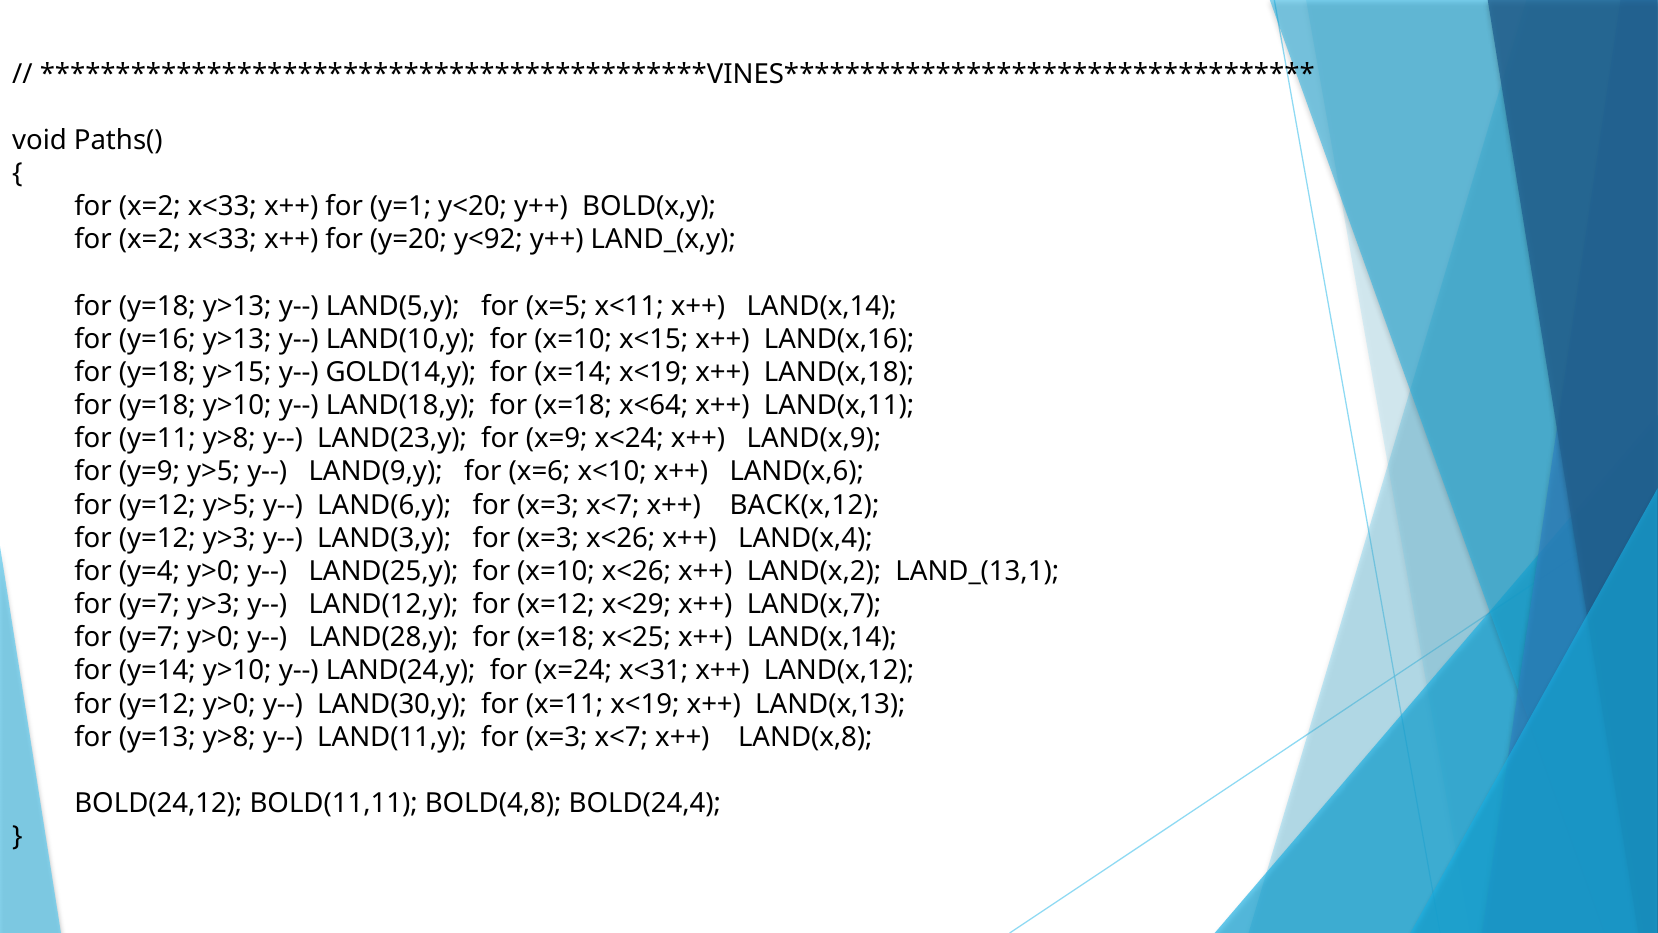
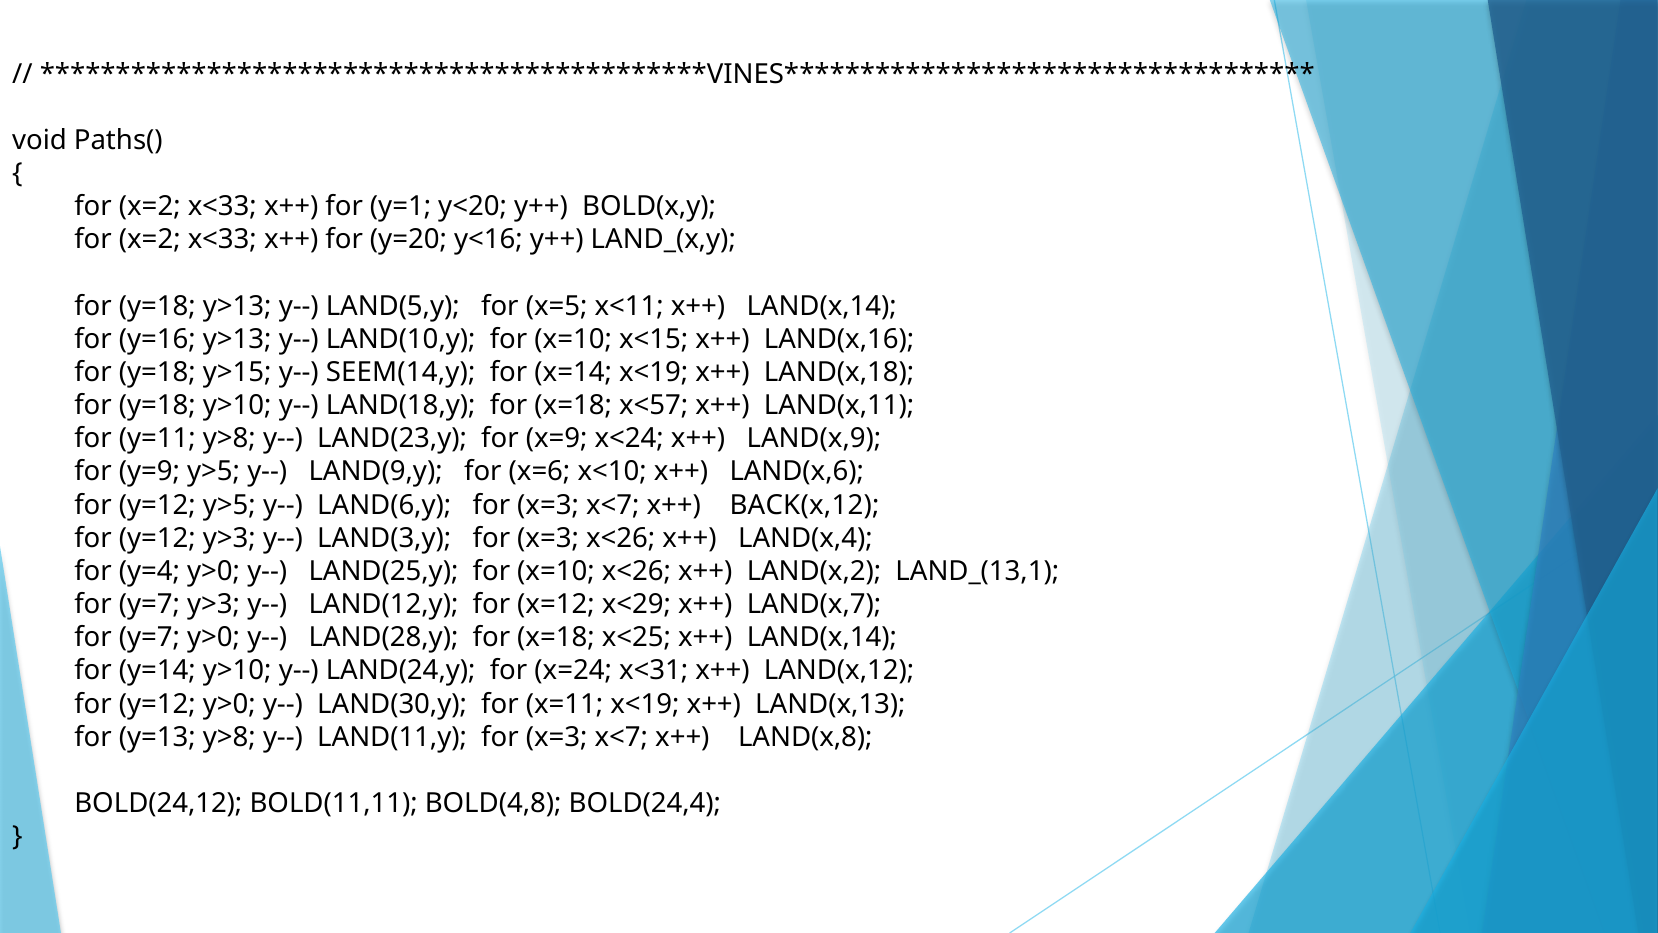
y<92: y<92 -> y<16
GOLD(14,y: GOLD(14,y -> SEEM(14,y
x<64: x<64 -> x<57
